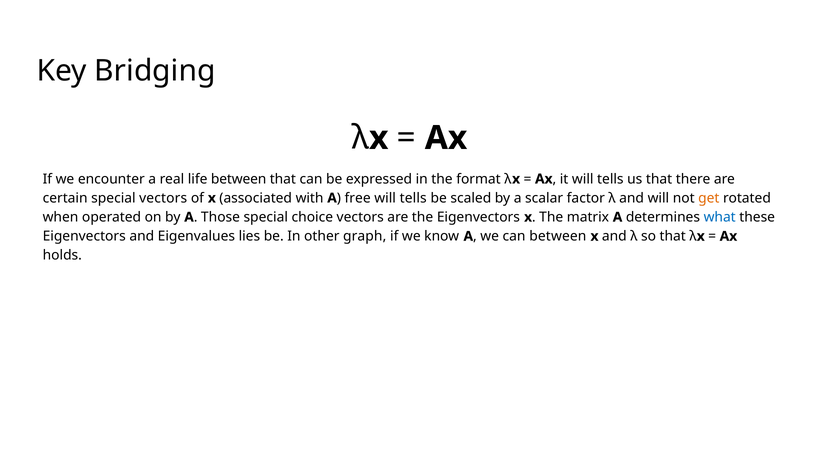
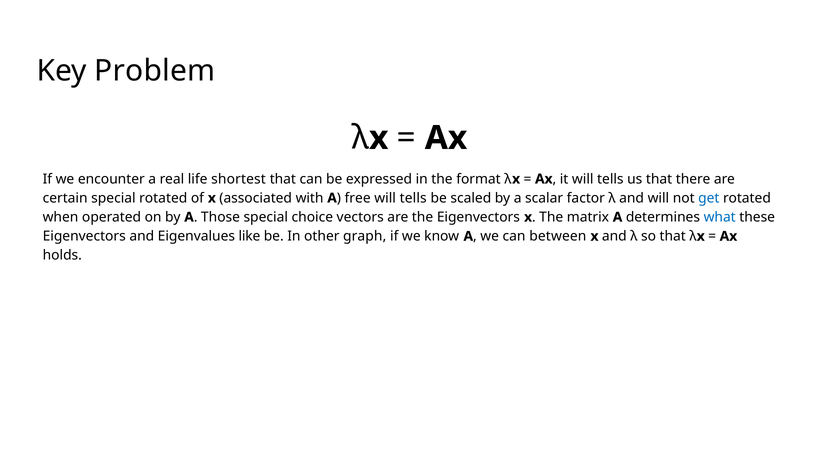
Bridging: Bridging -> Problem
life between: between -> shortest
special vectors: vectors -> rotated
get colour: orange -> blue
lies: lies -> like
